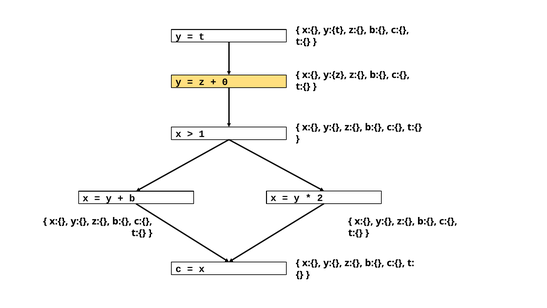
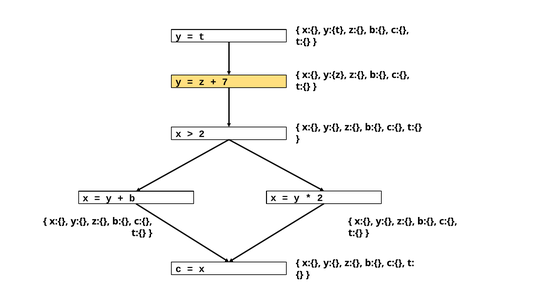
0: 0 -> 7
1 at (202, 134): 1 -> 2
